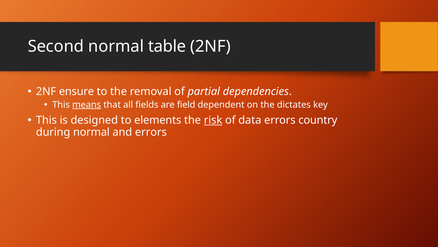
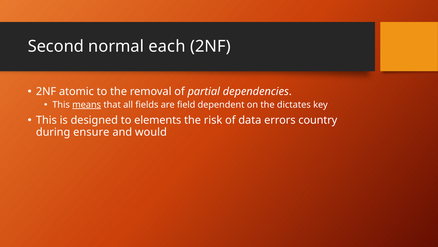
table: table -> each
ensure: ensure -> atomic
risk underline: present -> none
during normal: normal -> ensure
and errors: errors -> would
